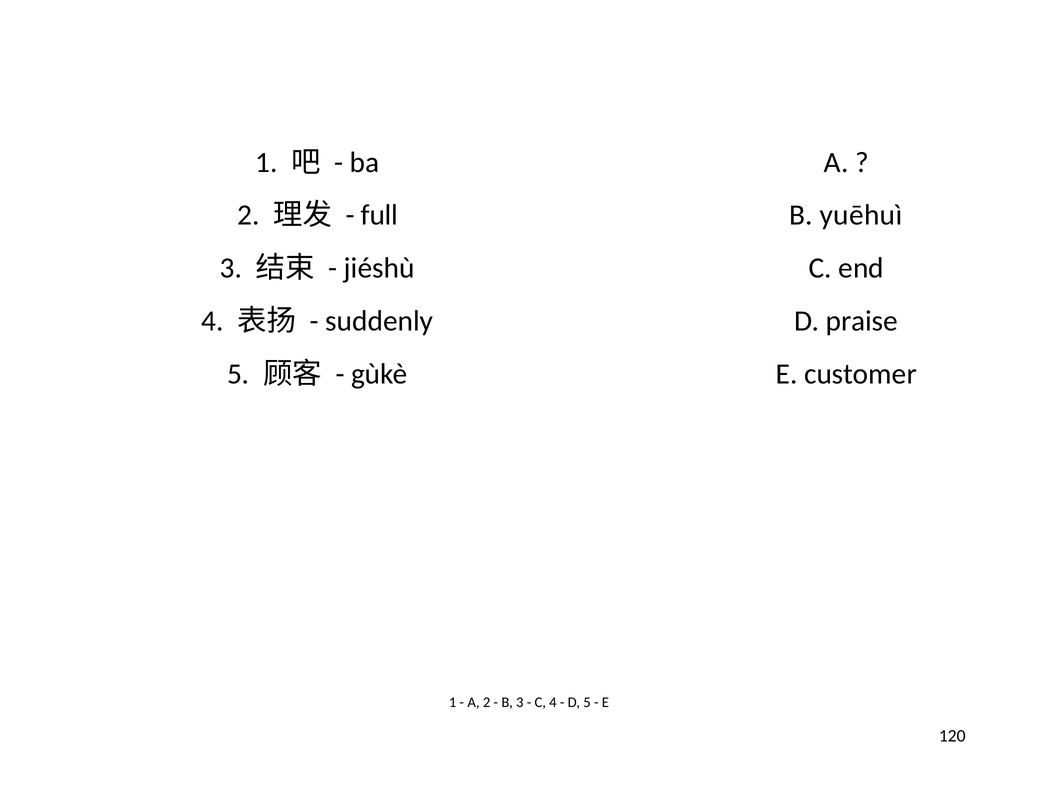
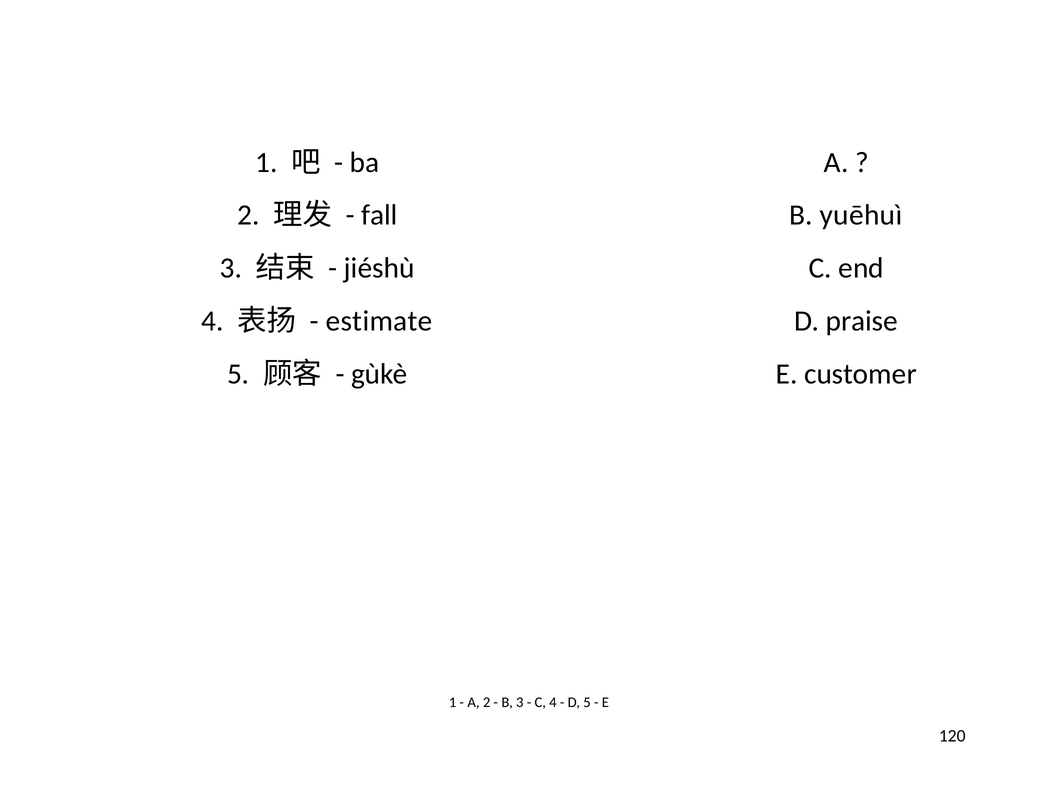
full: full -> fall
suddenly: suddenly -> estimate
